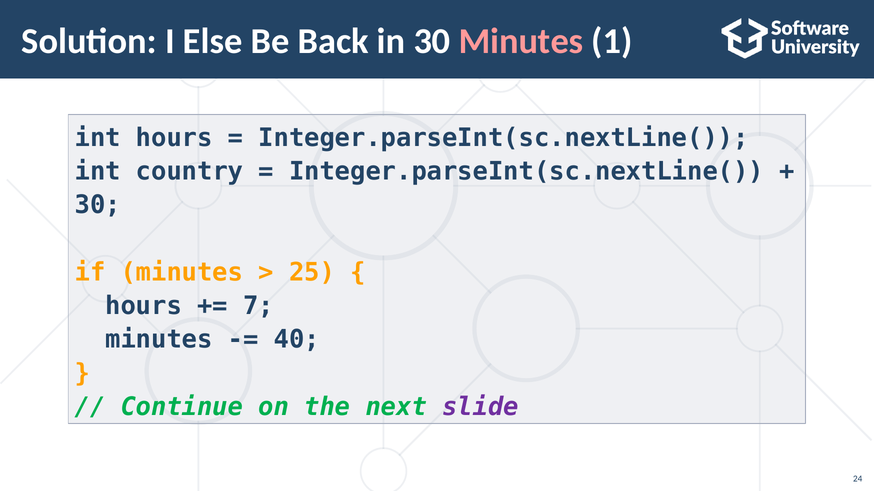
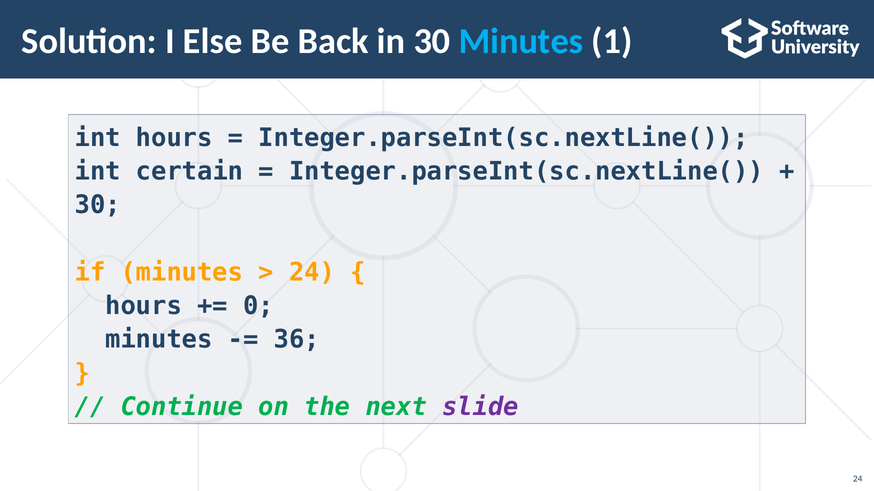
Minutes at (521, 41) colour: pink -> light blue
country: country -> certain
25 at (312, 273): 25 -> 24
7: 7 -> 0
40: 40 -> 36
